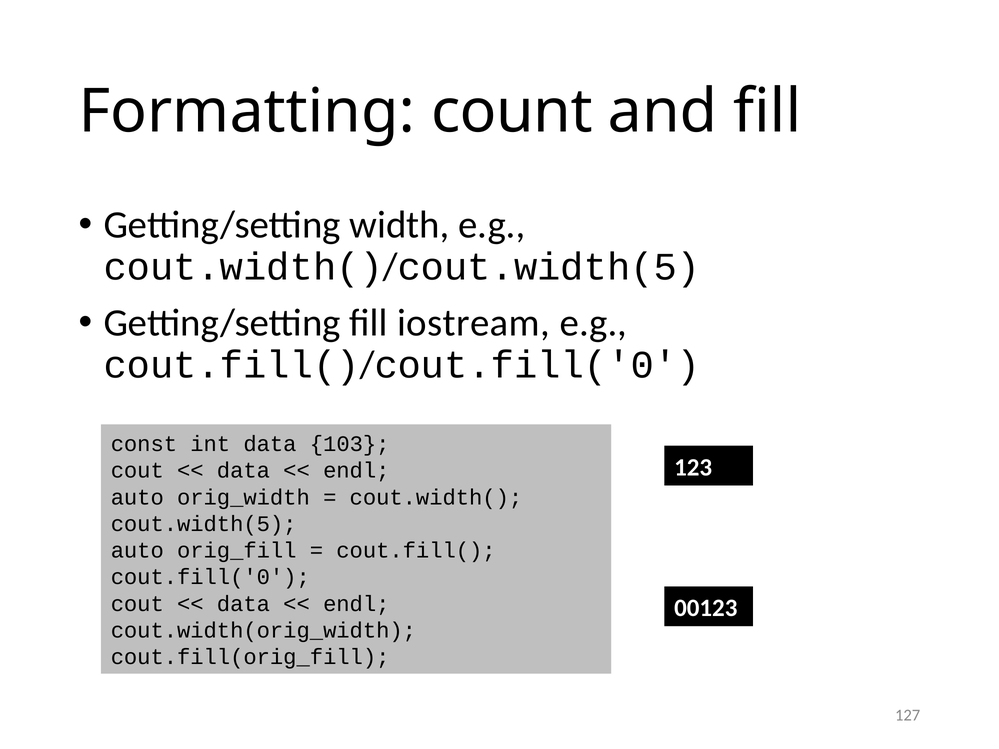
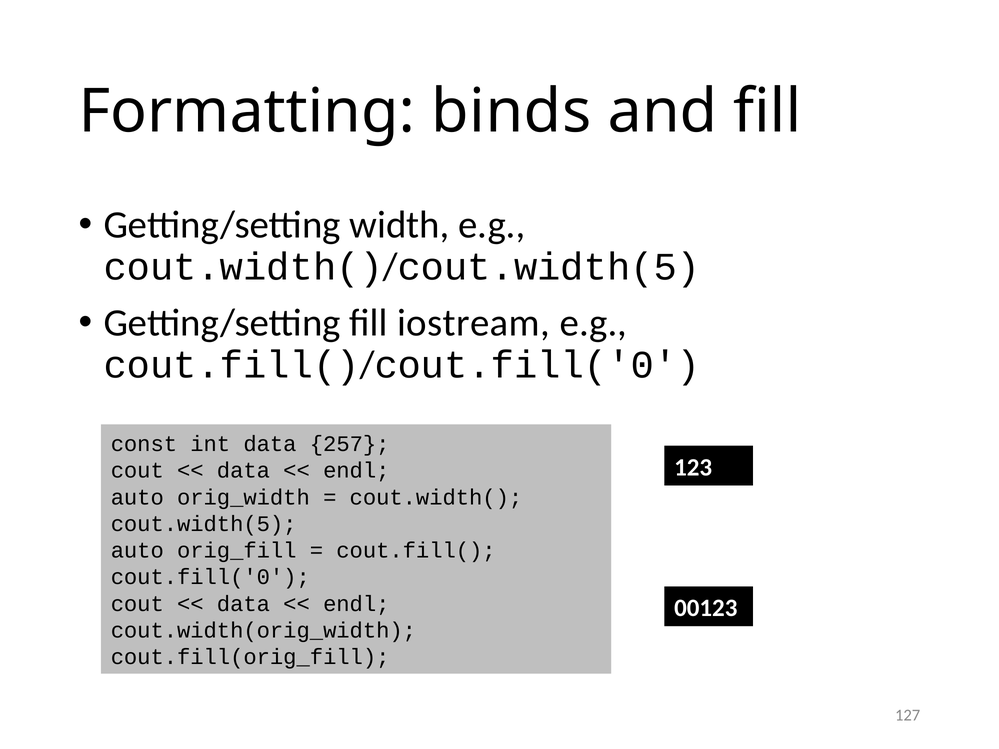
count: count -> binds
103: 103 -> 257
